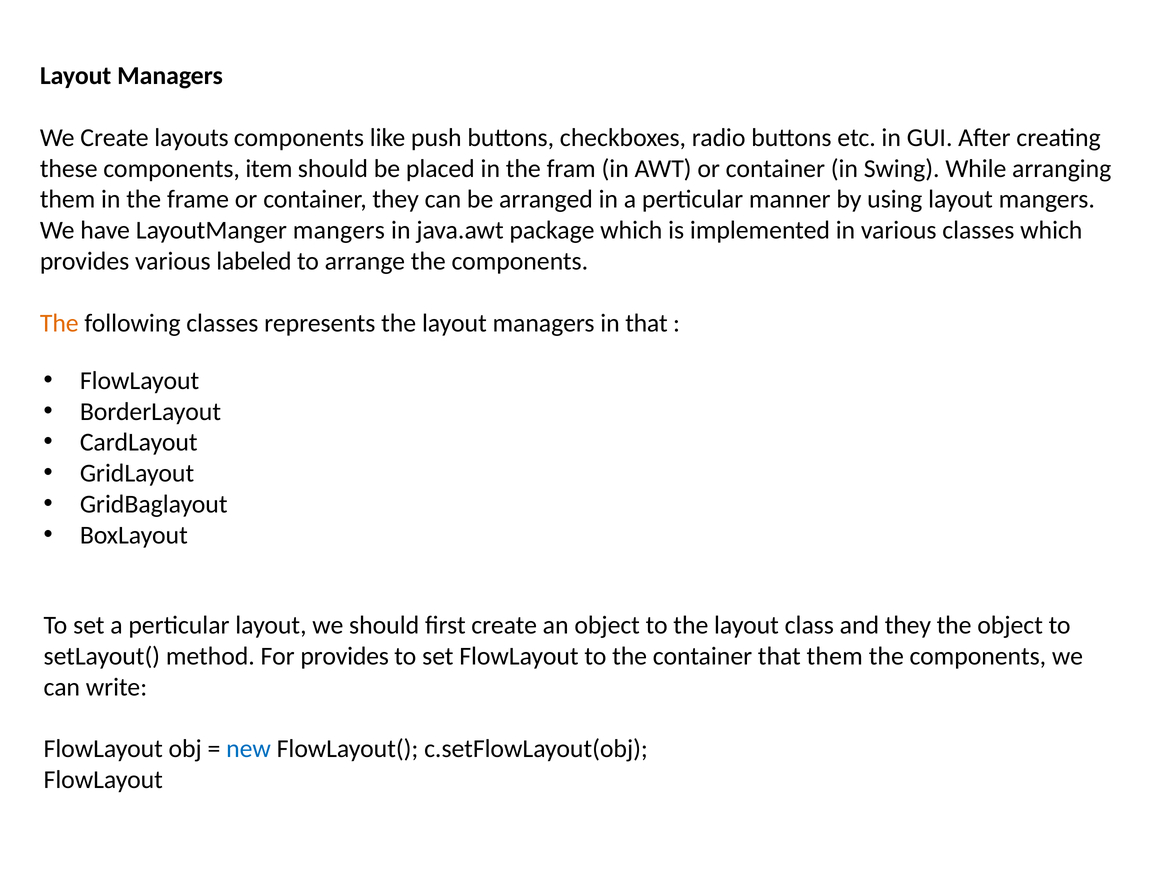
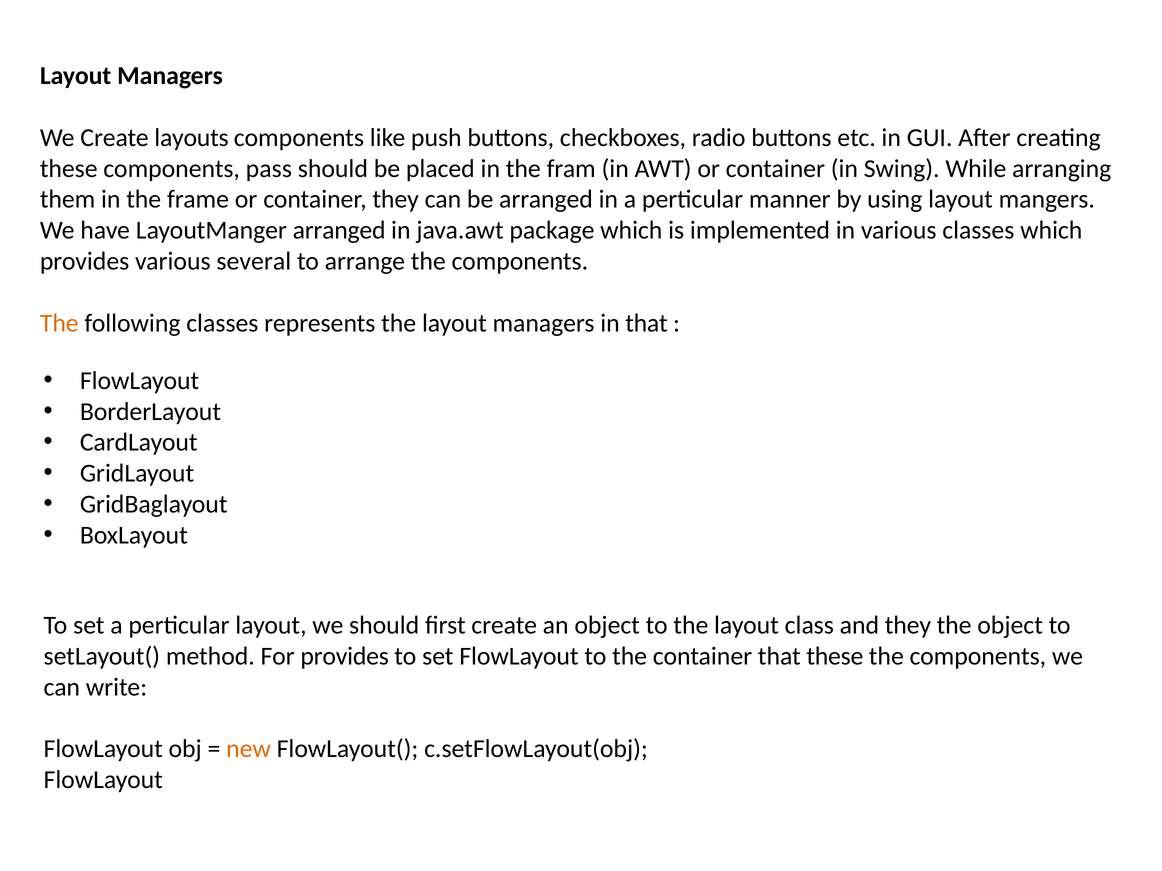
item: item -> pass
LayoutManger mangers: mangers -> arranged
labeled: labeled -> several
that them: them -> these
new colour: blue -> orange
